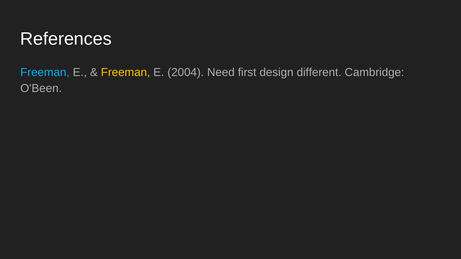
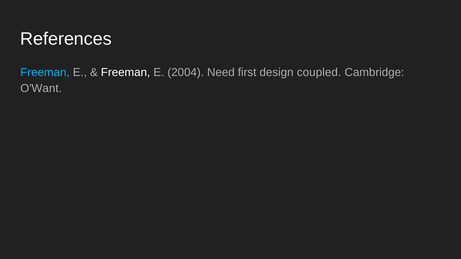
Freeman at (126, 72) colour: yellow -> white
different: different -> coupled
O'Been: O'Been -> O'Want
